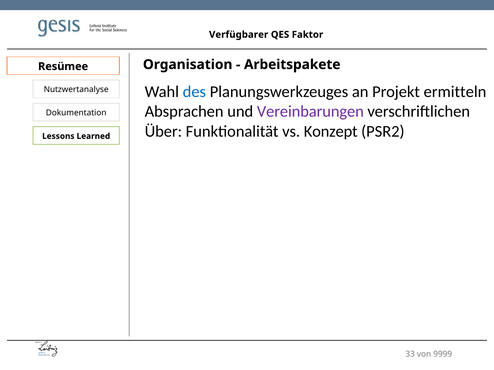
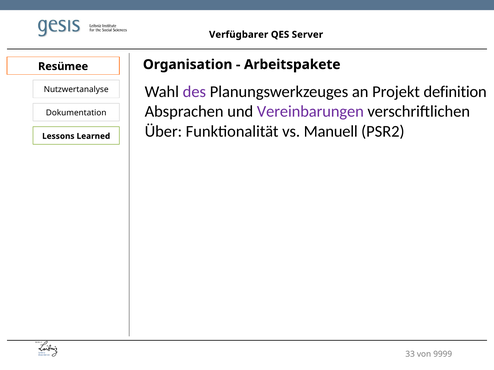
Faktor: Faktor -> Server
des colour: blue -> purple
ermitteln: ermitteln -> definition
Konzept: Konzept -> Manuell
